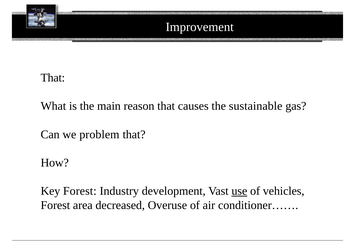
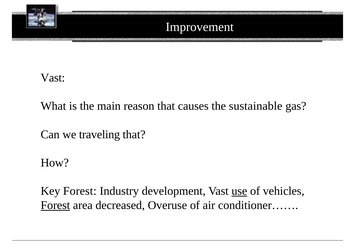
That at (53, 78): That -> Vast
problem: problem -> traveling
Forest at (55, 205) underline: none -> present
